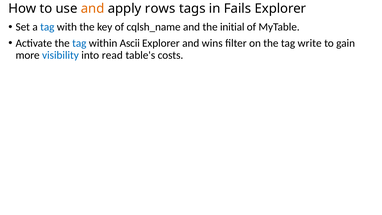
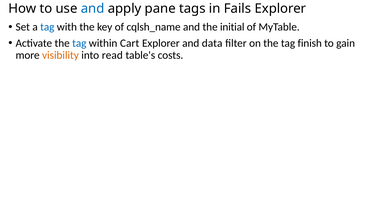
and at (93, 8) colour: orange -> blue
rows: rows -> pane
Ascii: Ascii -> Cart
wins: wins -> data
write: write -> finish
visibility colour: blue -> orange
